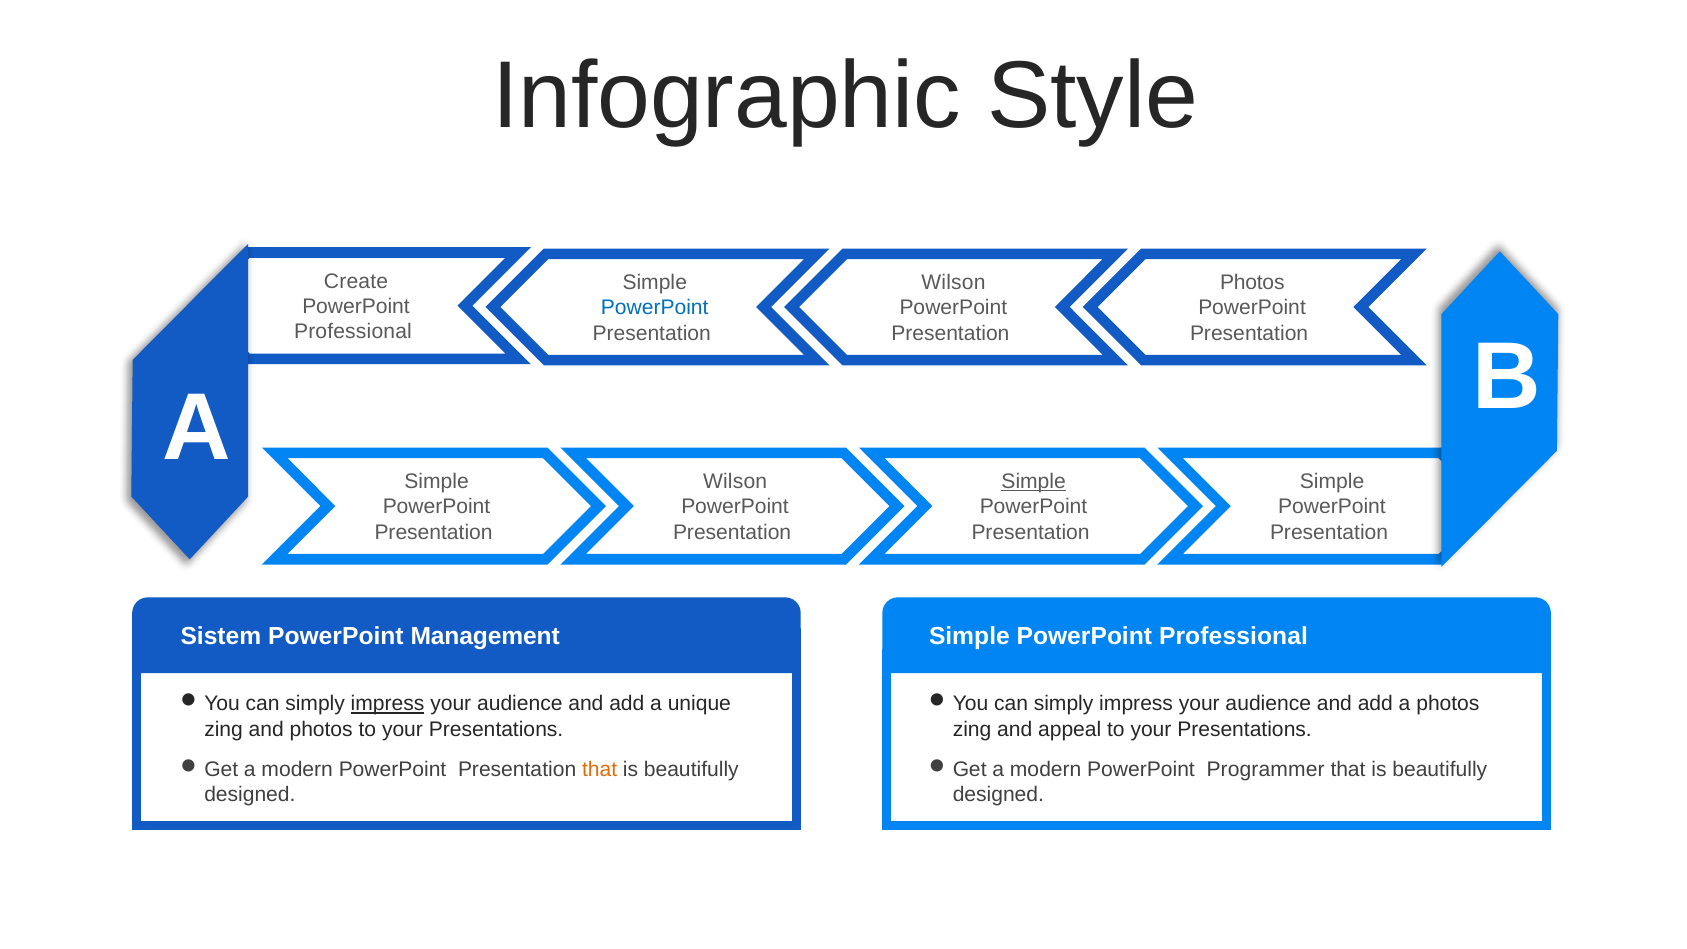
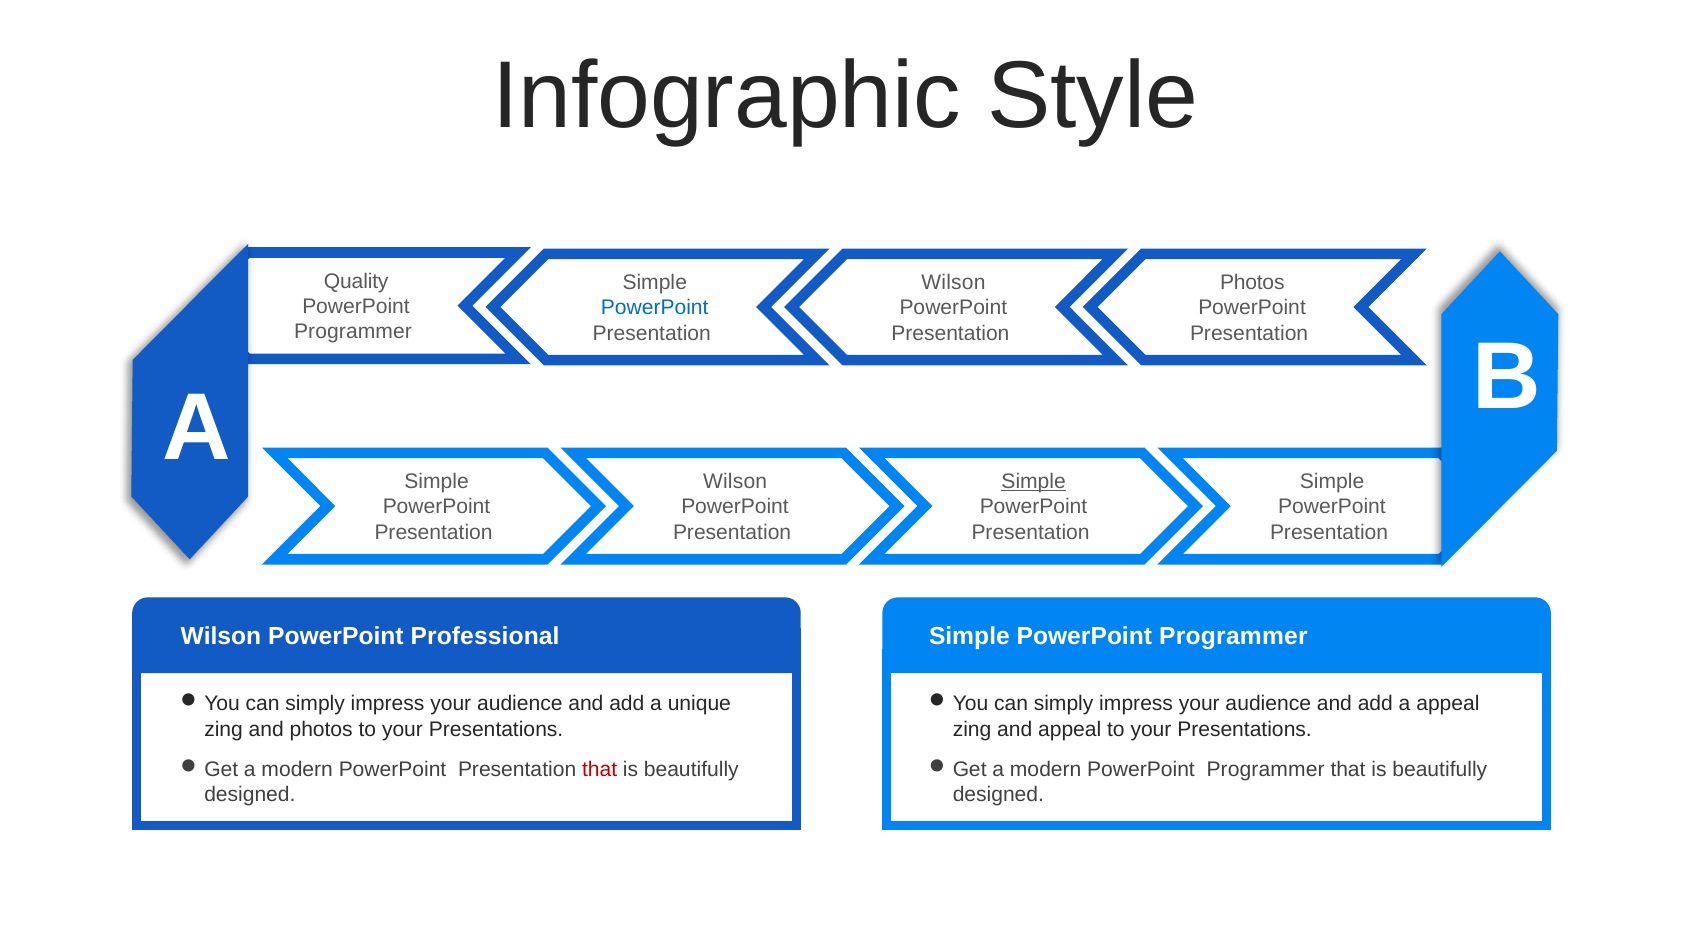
Create: Create -> Quality
Professional at (353, 332): Professional -> Programmer
Sistem at (221, 637): Sistem -> Wilson
Management: Management -> Professional
Simple PowerPoint Professional: Professional -> Programmer
impress at (388, 704) underline: present -> none
a photos: photos -> appeal
that at (600, 770) colour: orange -> red
